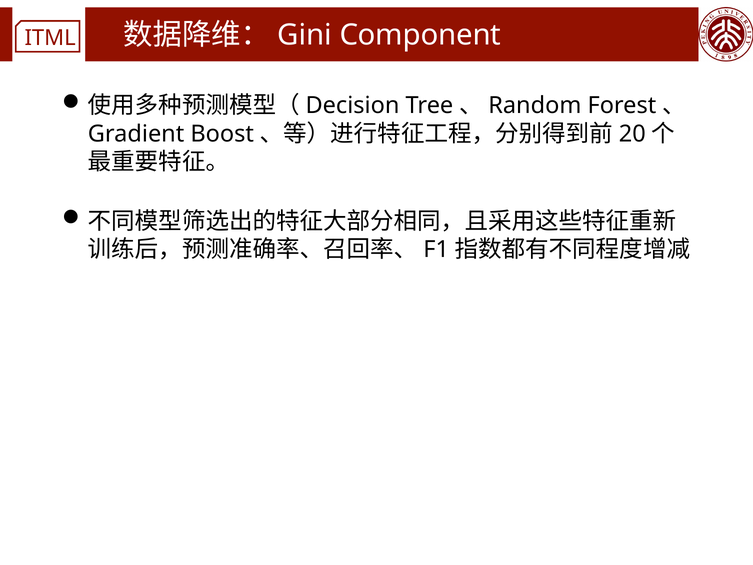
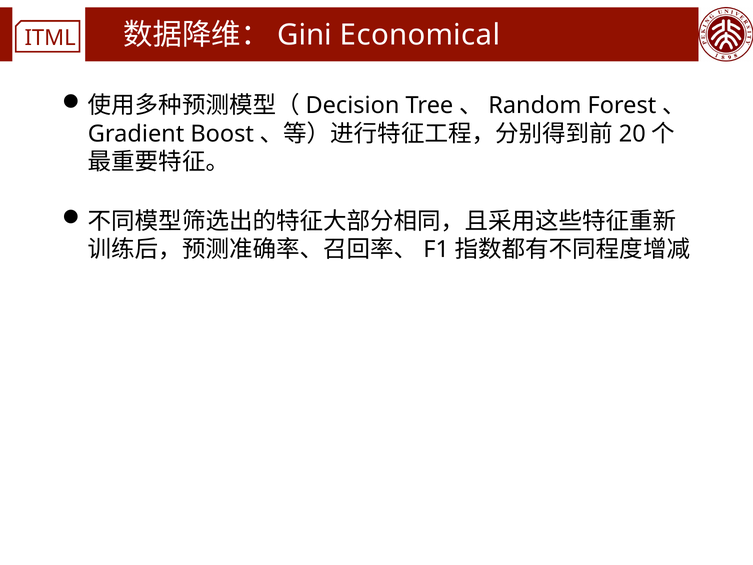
Component: Component -> Economical
